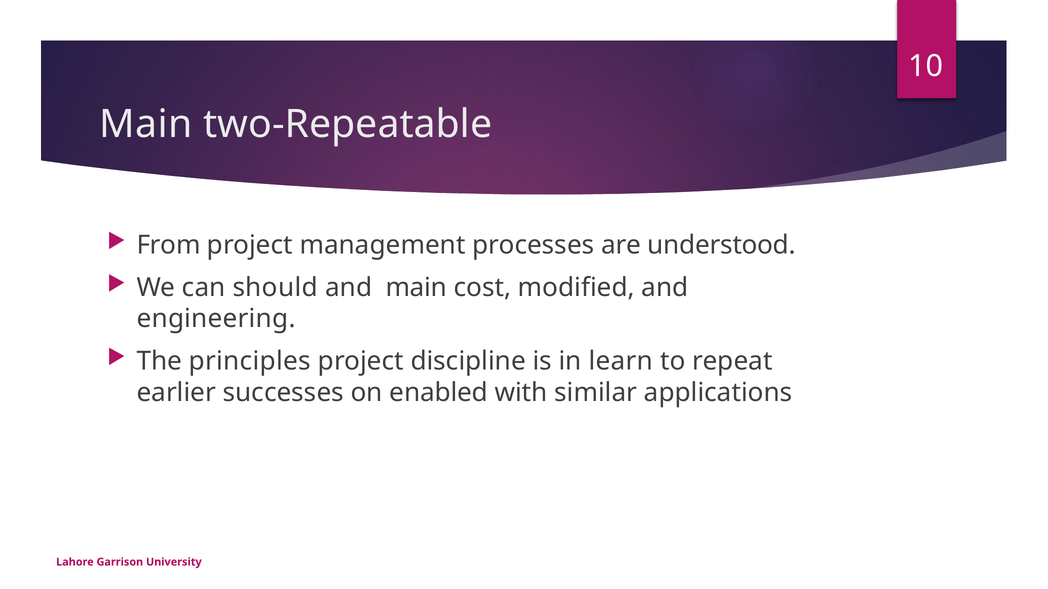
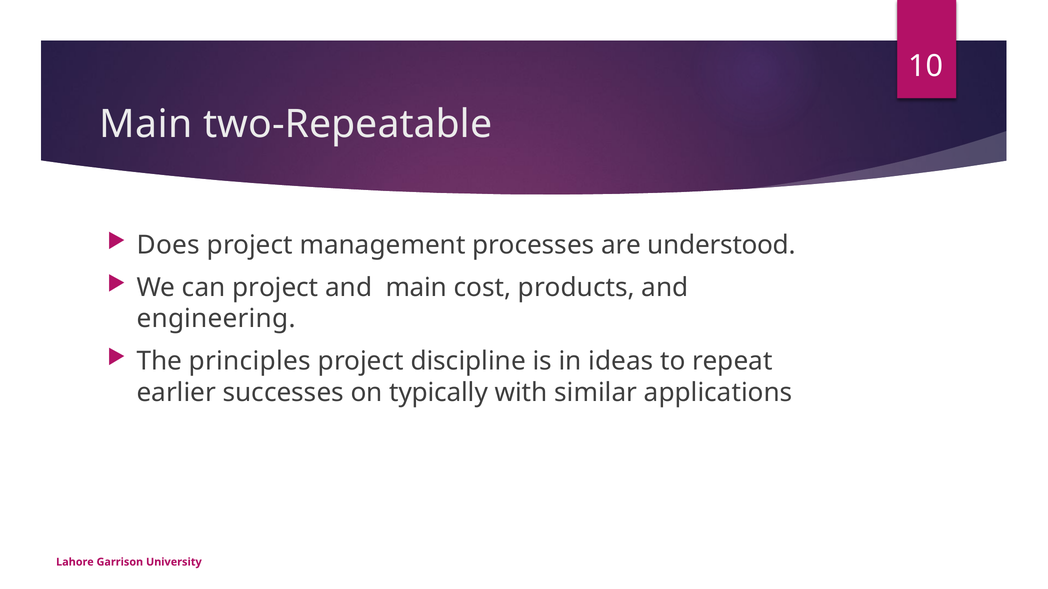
From: From -> Does
can should: should -> project
modified: modified -> products
learn: learn -> ideas
enabled: enabled -> typically
